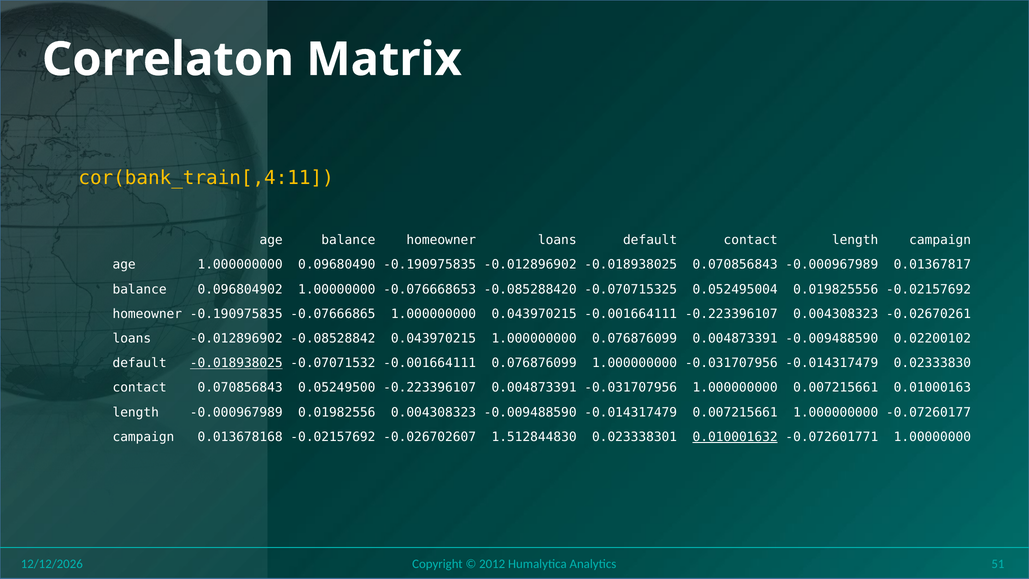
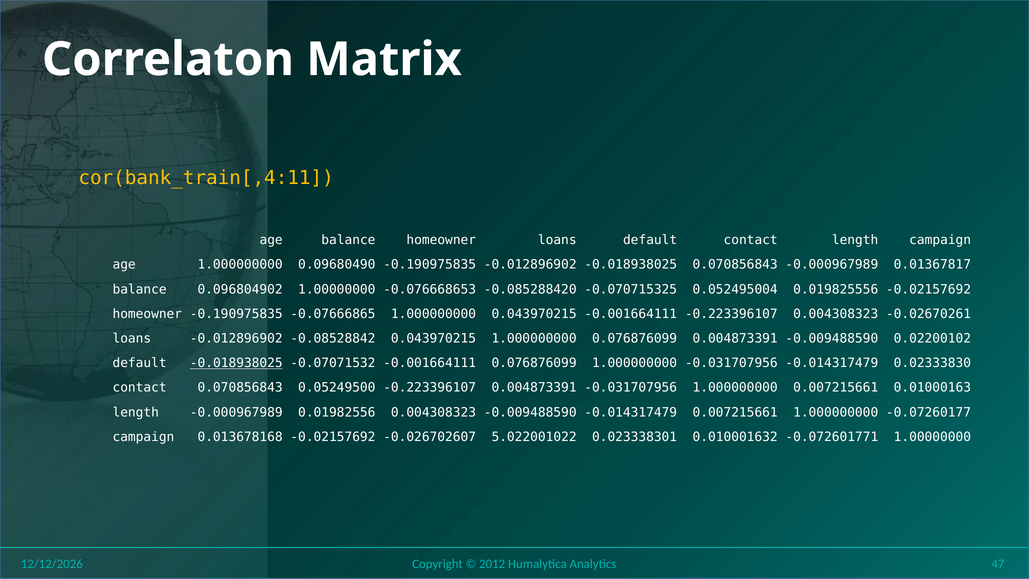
1.512844830: 1.512844830 -> 5.022001022
0.010001632 underline: present -> none
51: 51 -> 47
